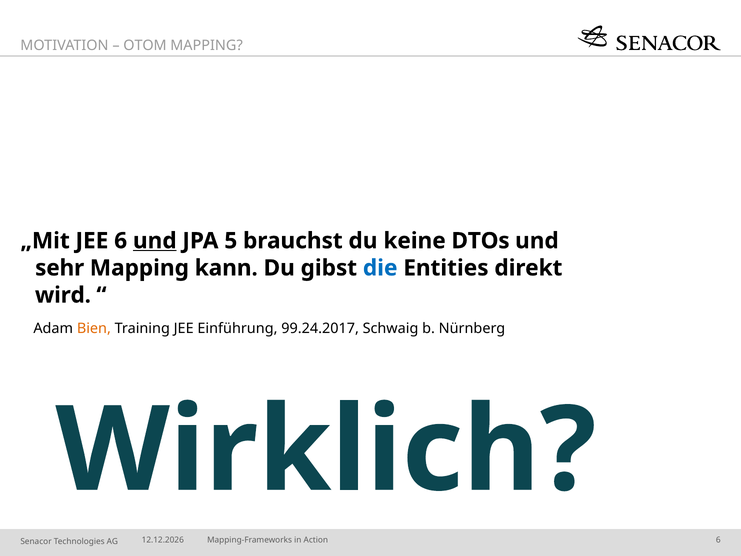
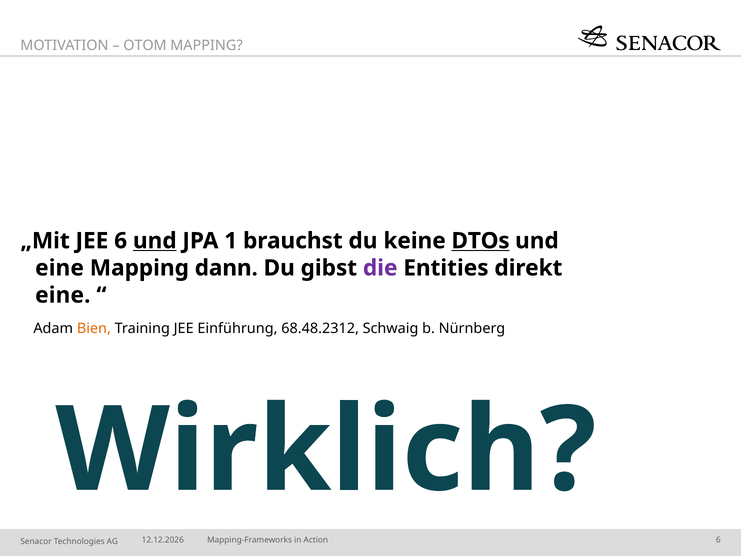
5: 5 -> 1
DTOs underline: none -> present
sehr at (60, 268): sehr -> eine
kann: kann -> dann
die colour: blue -> purple
wird at (63, 295): wird -> eine
99.24.2017: 99.24.2017 -> 68.48.2312
